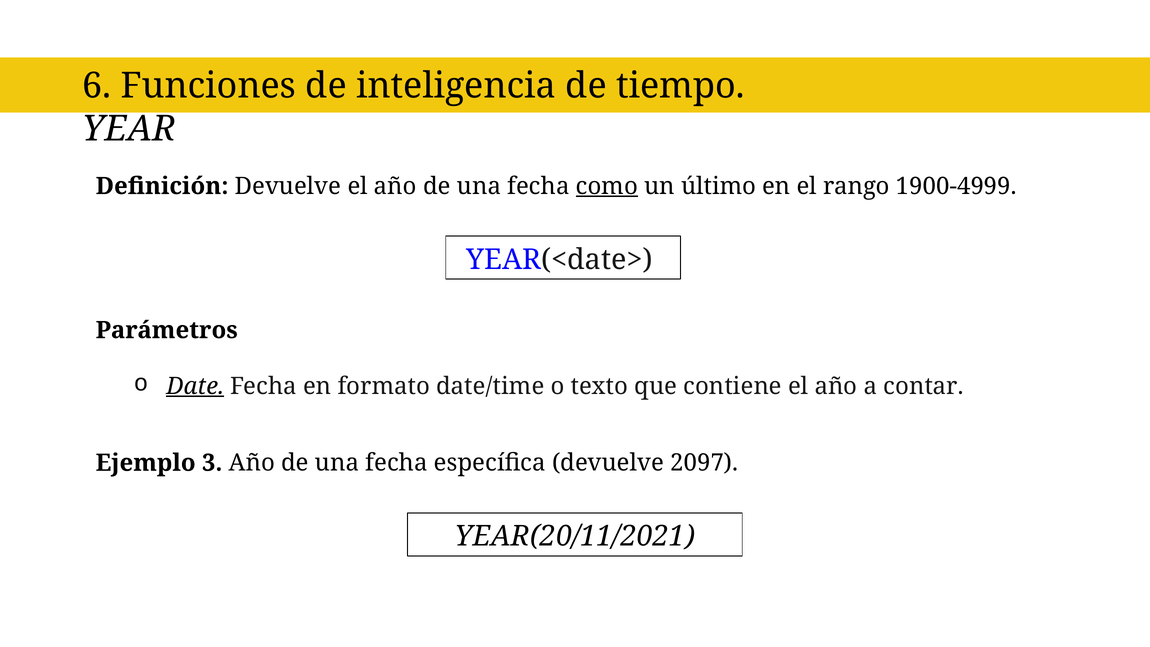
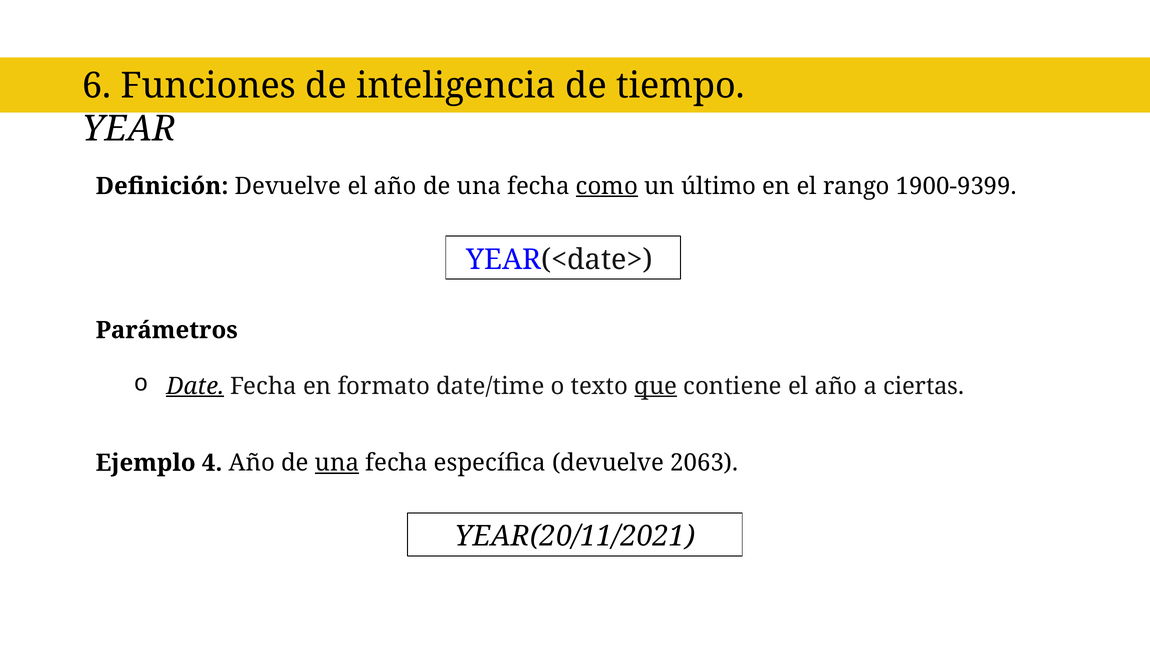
1900-4999: 1900-4999 -> 1900-9399
que underline: none -> present
contar: contar -> ciertas
3: 3 -> 4
una at (337, 463) underline: none -> present
2097: 2097 -> 2063
